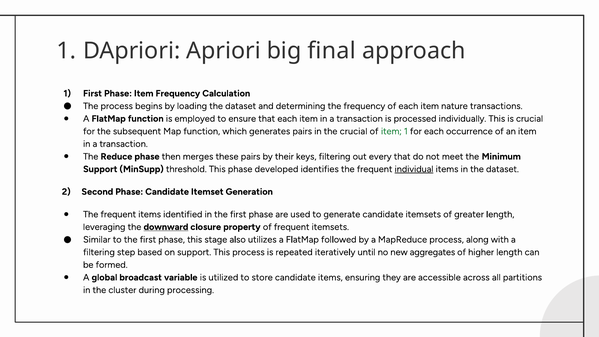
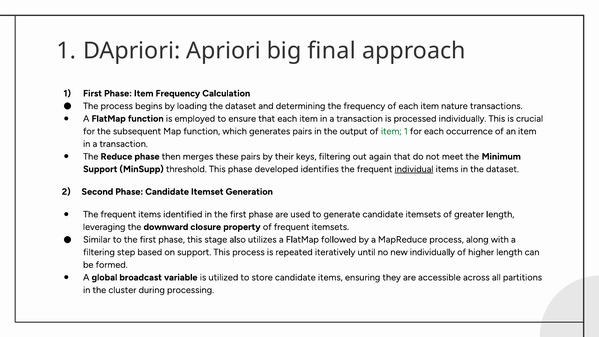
the crucial: crucial -> output
every: every -> again
downward underline: present -> none
new aggregates: aggregates -> individually
